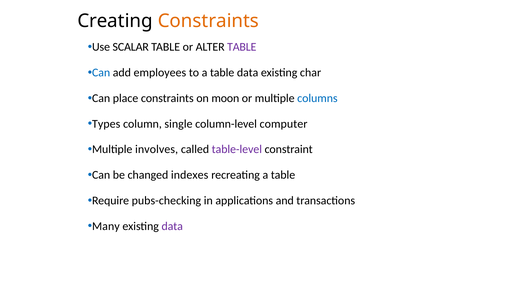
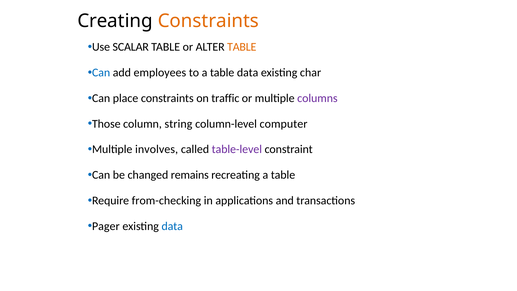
TABLE at (242, 47) colour: purple -> orange
moon: moon -> traffic
columns colour: blue -> purple
Types: Types -> Those
single: single -> string
indexes: indexes -> remains
pubs-checking: pubs-checking -> from-checking
Many: Many -> Pager
data at (172, 226) colour: purple -> blue
